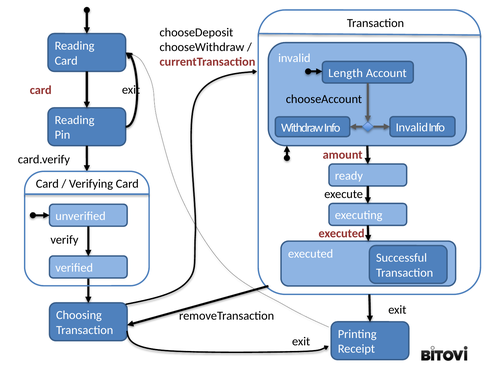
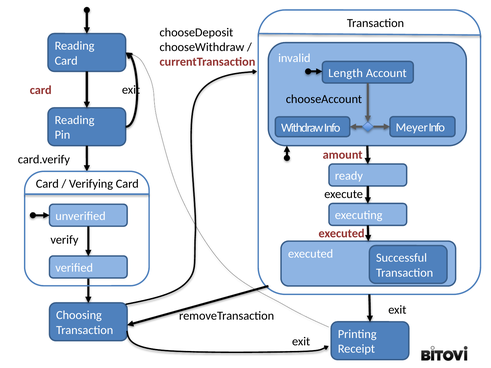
Invalid at (412, 128): Invalid -> Meyer
